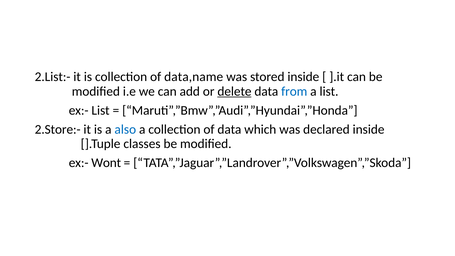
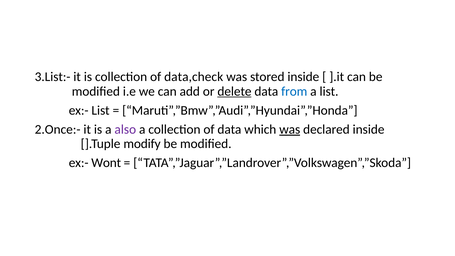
2.List:-: 2.List:- -> 3.List:-
data,name: data,name -> data,check
2.Store:-: 2.Store:- -> 2.Once:-
also colour: blue -> purple
was at (290, 129) underline: none -> present
classes: classes -> modify
